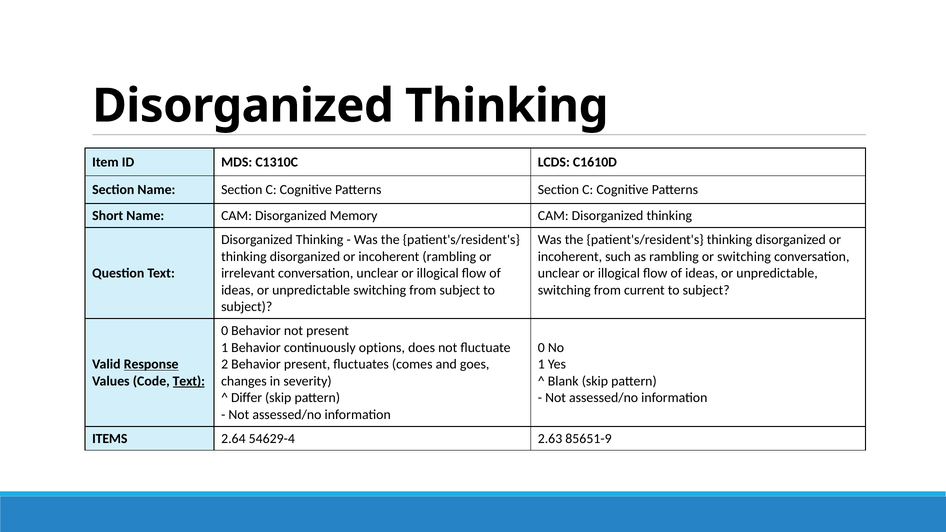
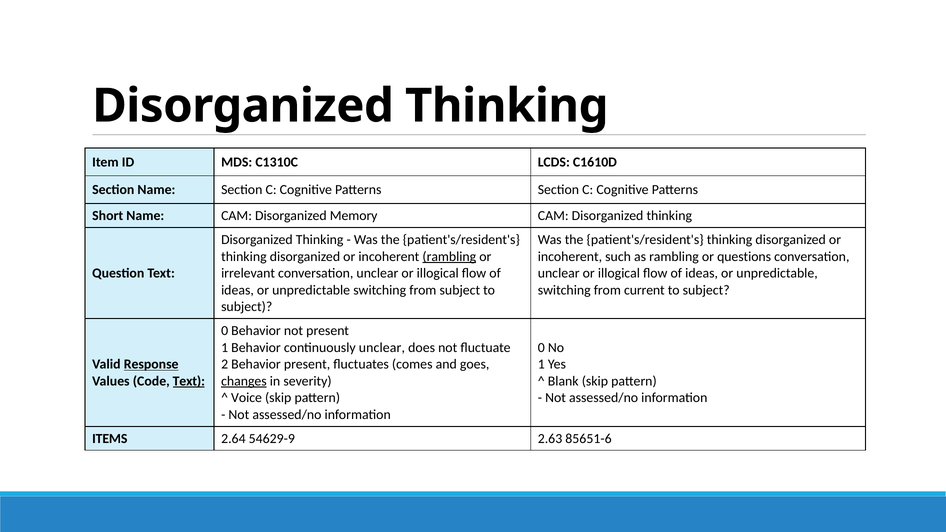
rambling at (449, 257) underline: none -> present
or switching: switching -> questions
continuously options: options -> unclear
changes underline: none -> present
Differ: Differ -> Voice
54629-4: 54629-4 -> 54629-9
85651-9: 85651-9 -> 85651-6
